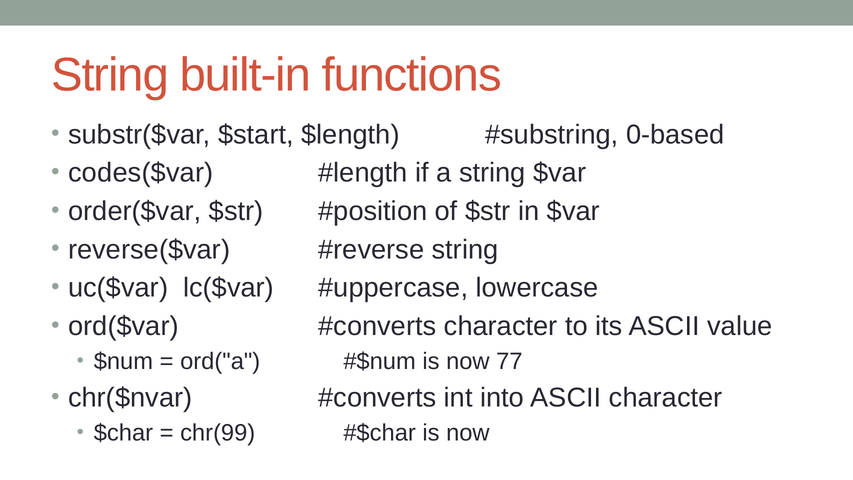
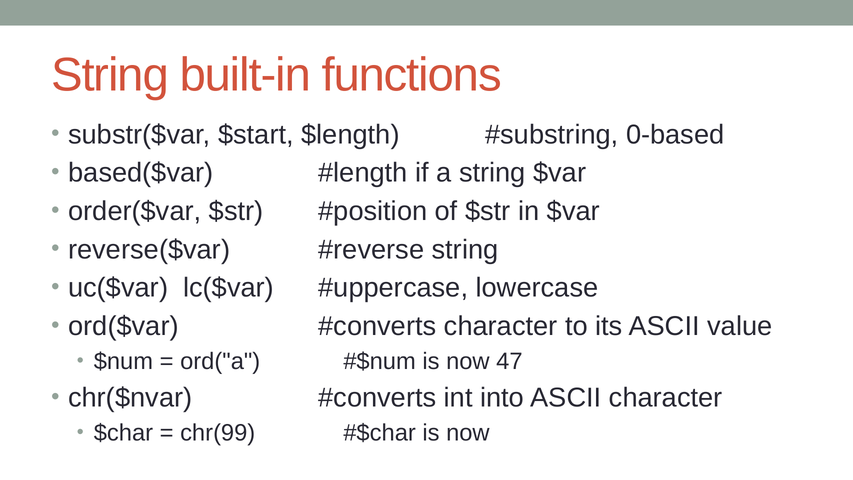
codes($var: codes($var -> based($var
77: 77 -> 47
